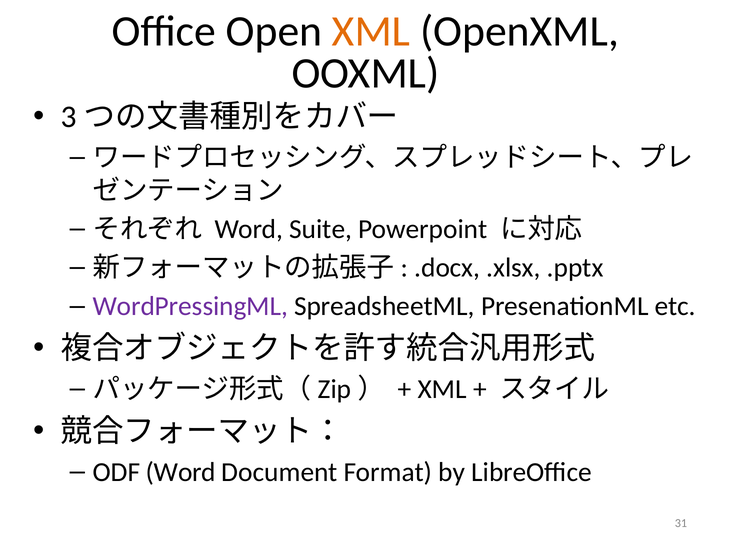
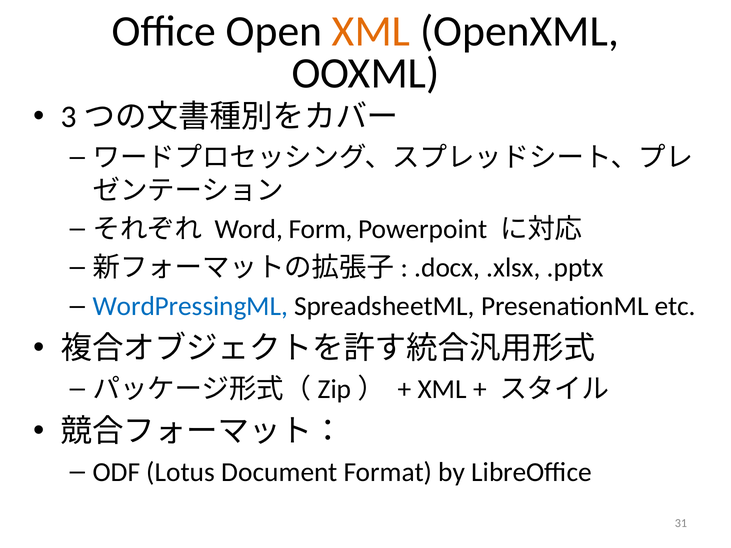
Suite: Suite -> Form
WordPressingML colour: purple -> blue
ODF Word: Word -> Lotus
